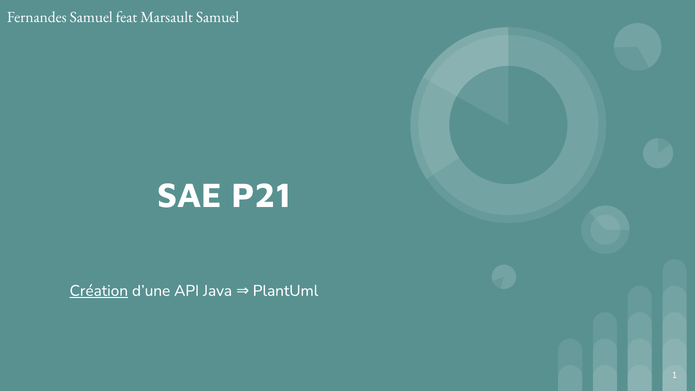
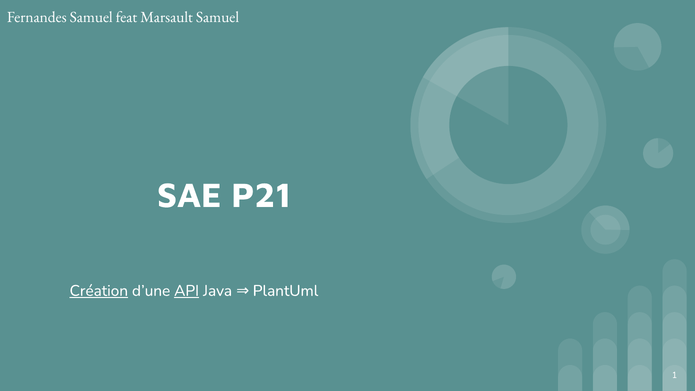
API underline: none -> present
